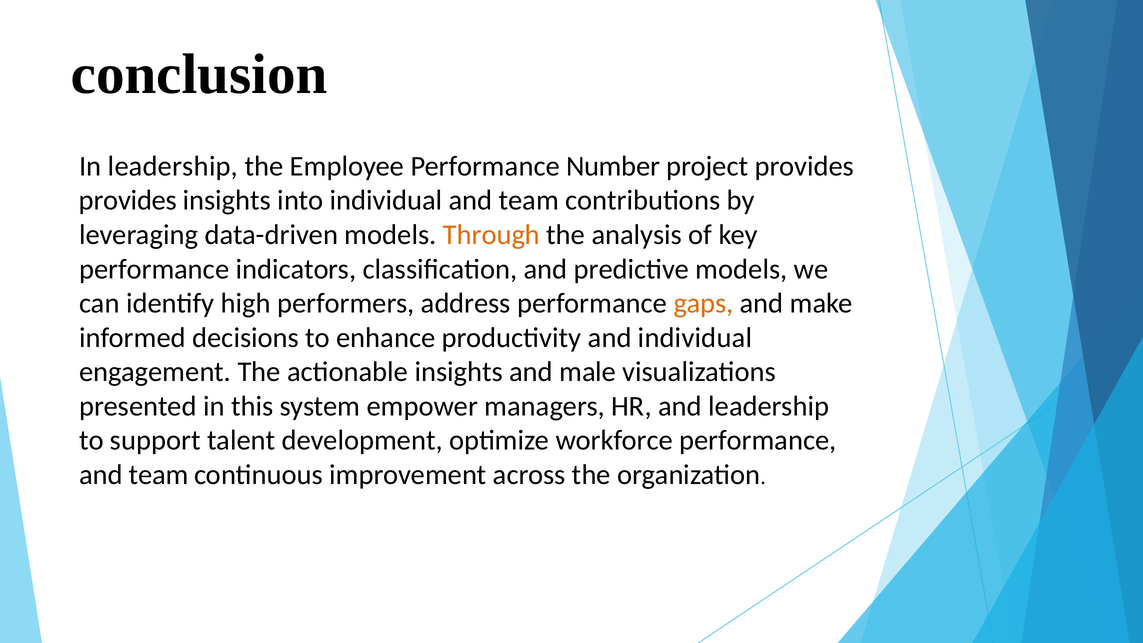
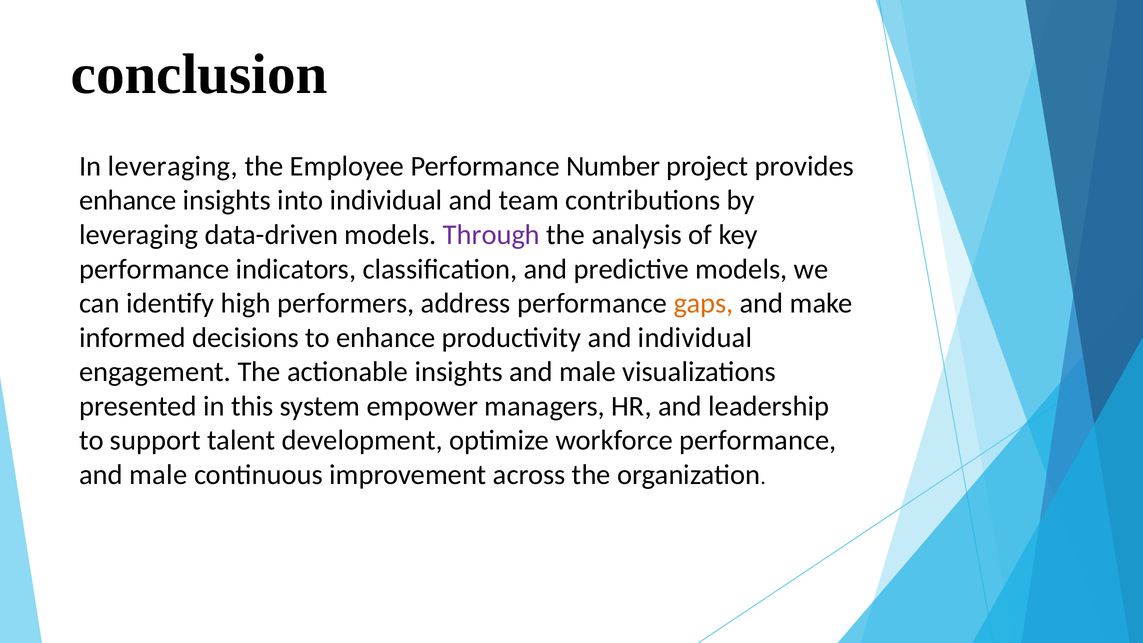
In leadership: leadership -> leveraging
provides at (128, 200): provides -> enhance
Through colour: orange -> purple
team at (159, 475): team -> male
